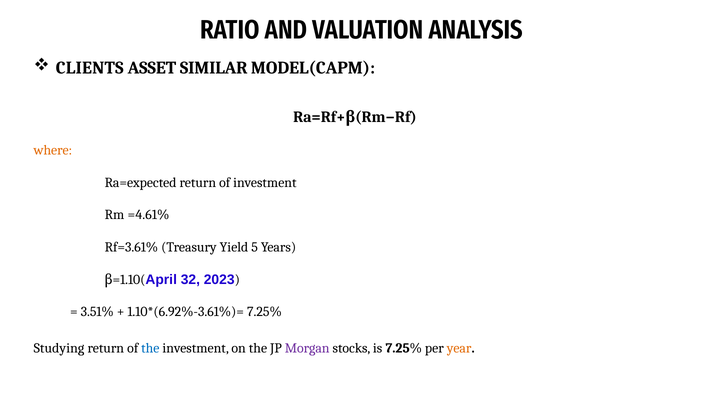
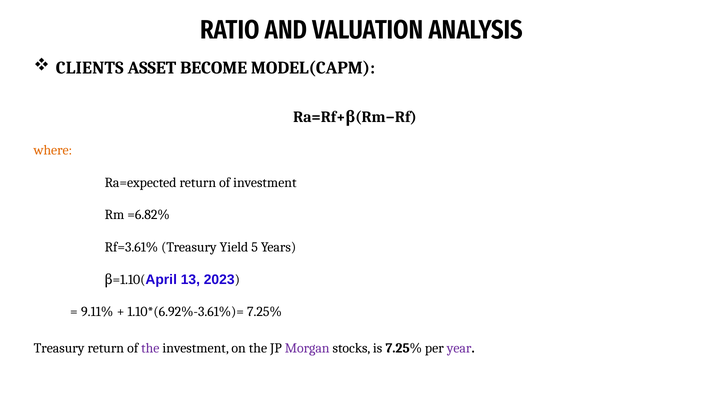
SIMILAR: SIMILAR -> BECOME
=4.61%: =4.61% -> =6.82%
32: 32 -> 13
3.51%: 3.51% -> 9.11%
Studying at (59, 348): Studying -> Treasury
the at (150, 348) colour: blue -> purple
year colour: orange -> purple
